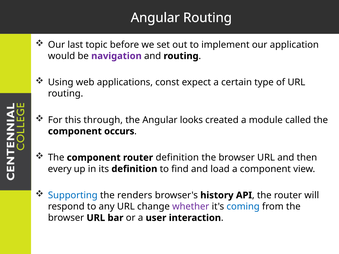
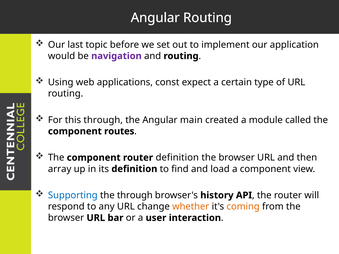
looks: looks -> main
occurs: occurs -> routes
every: every -> array
the renders: renders -> through
whether colour: purple -> orange
coming colour: blue -> orange
